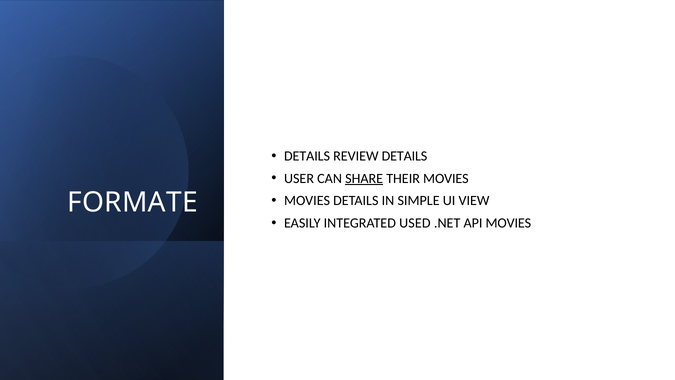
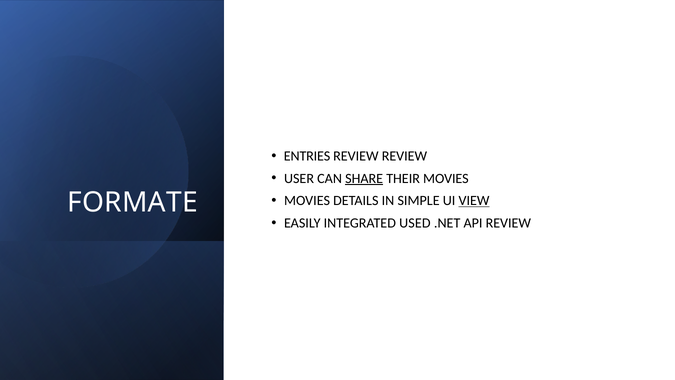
DETAILS at (307, 156): DETAILS -> ENTRIES
REVIEW DETAILS: DETAILS -> REVIEW
VIEW underline: none -> present
API MOVIES: MOVIES -> REVIEW
